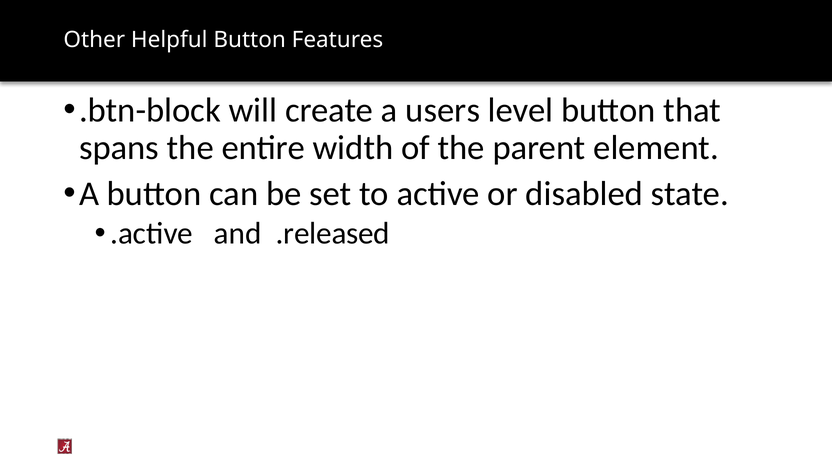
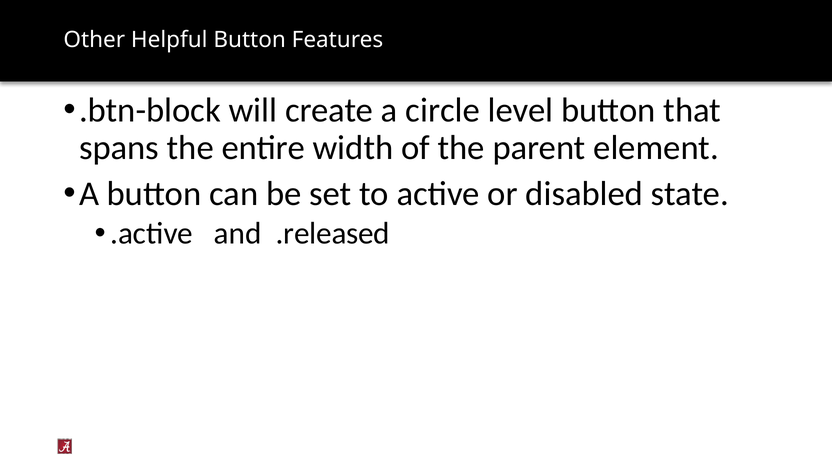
users: users -> circle
